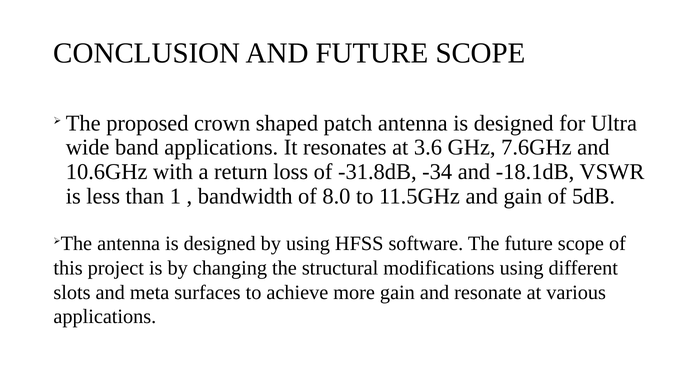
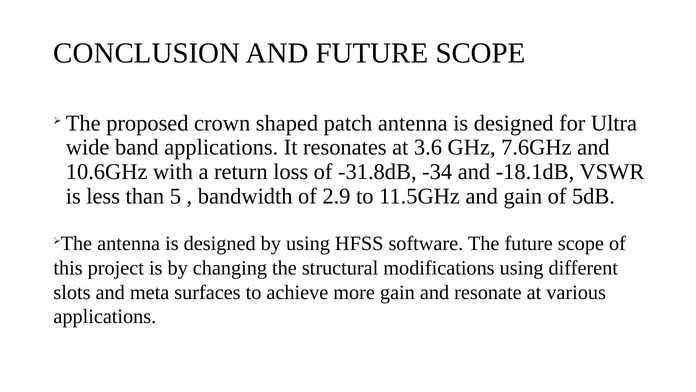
1: 1 -> 5
8.0: 8.0 -> 2.9
